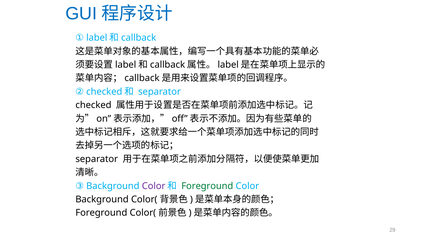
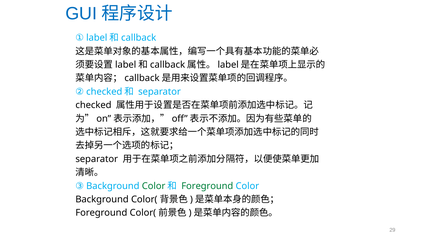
Color at (154, 186) colour: purple -> green
